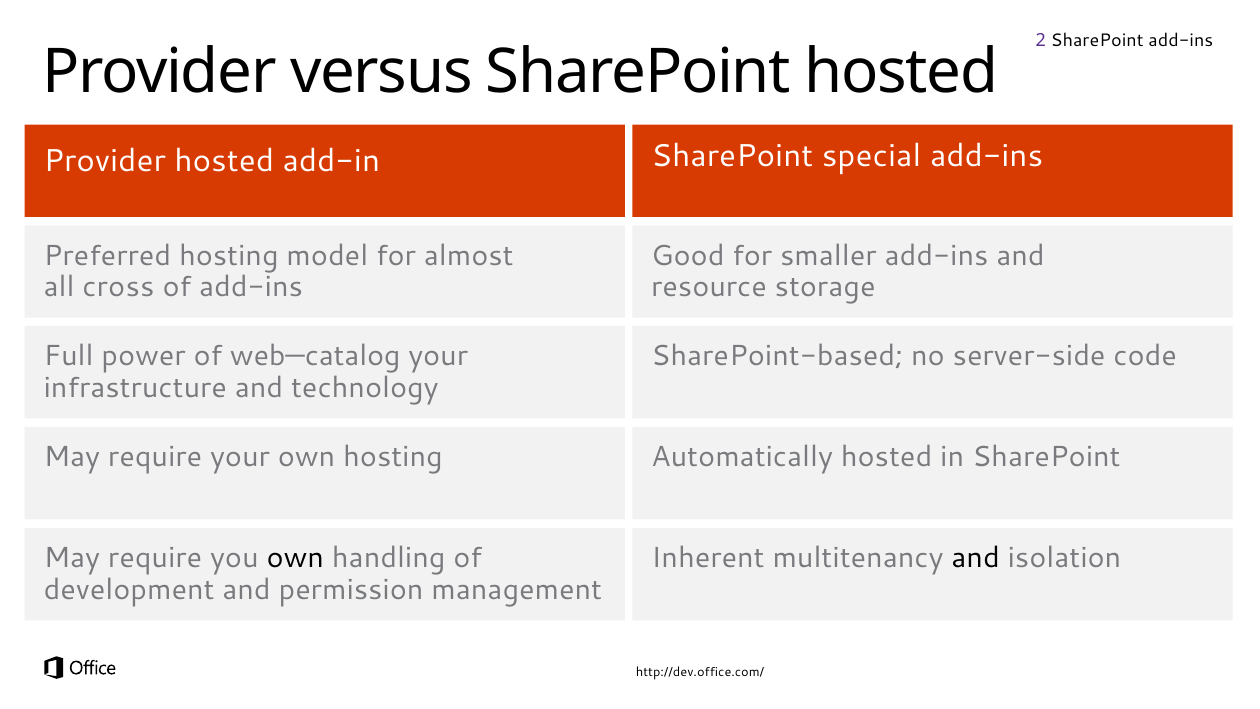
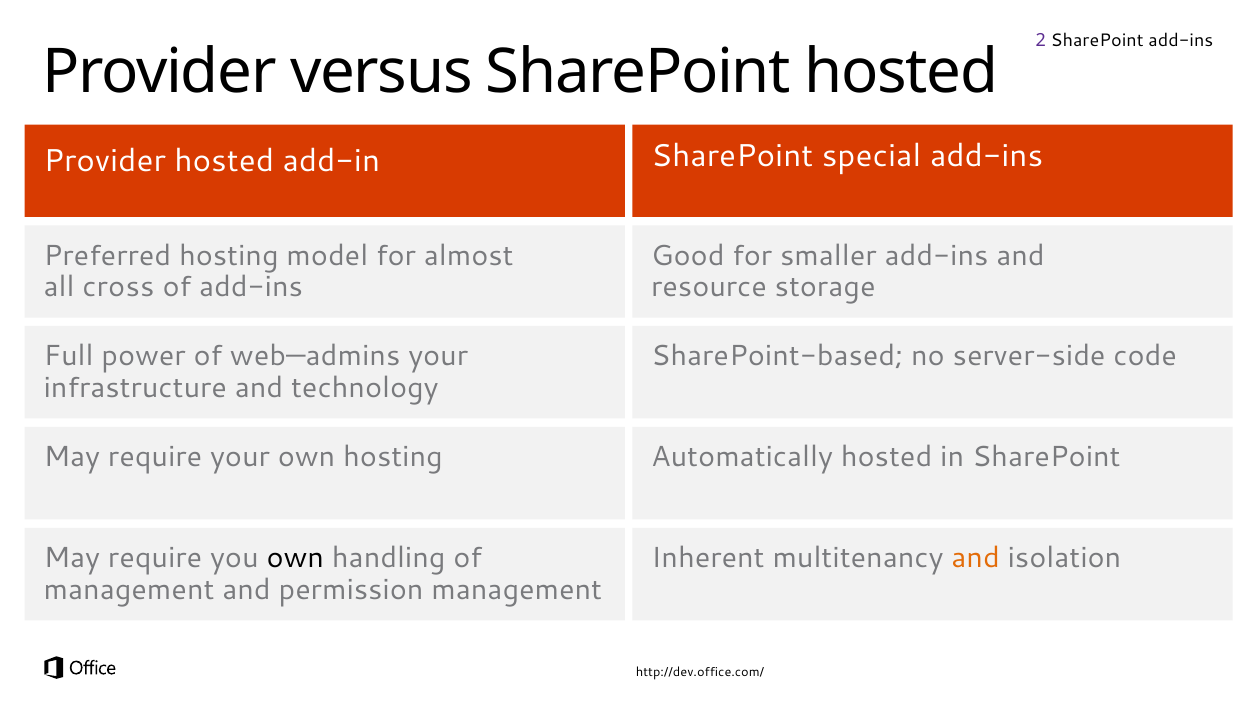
web—catalog: web—catalog -> web—admins
and at (976, 558) colour: black -> orange
development at (129, 589): development -> management
